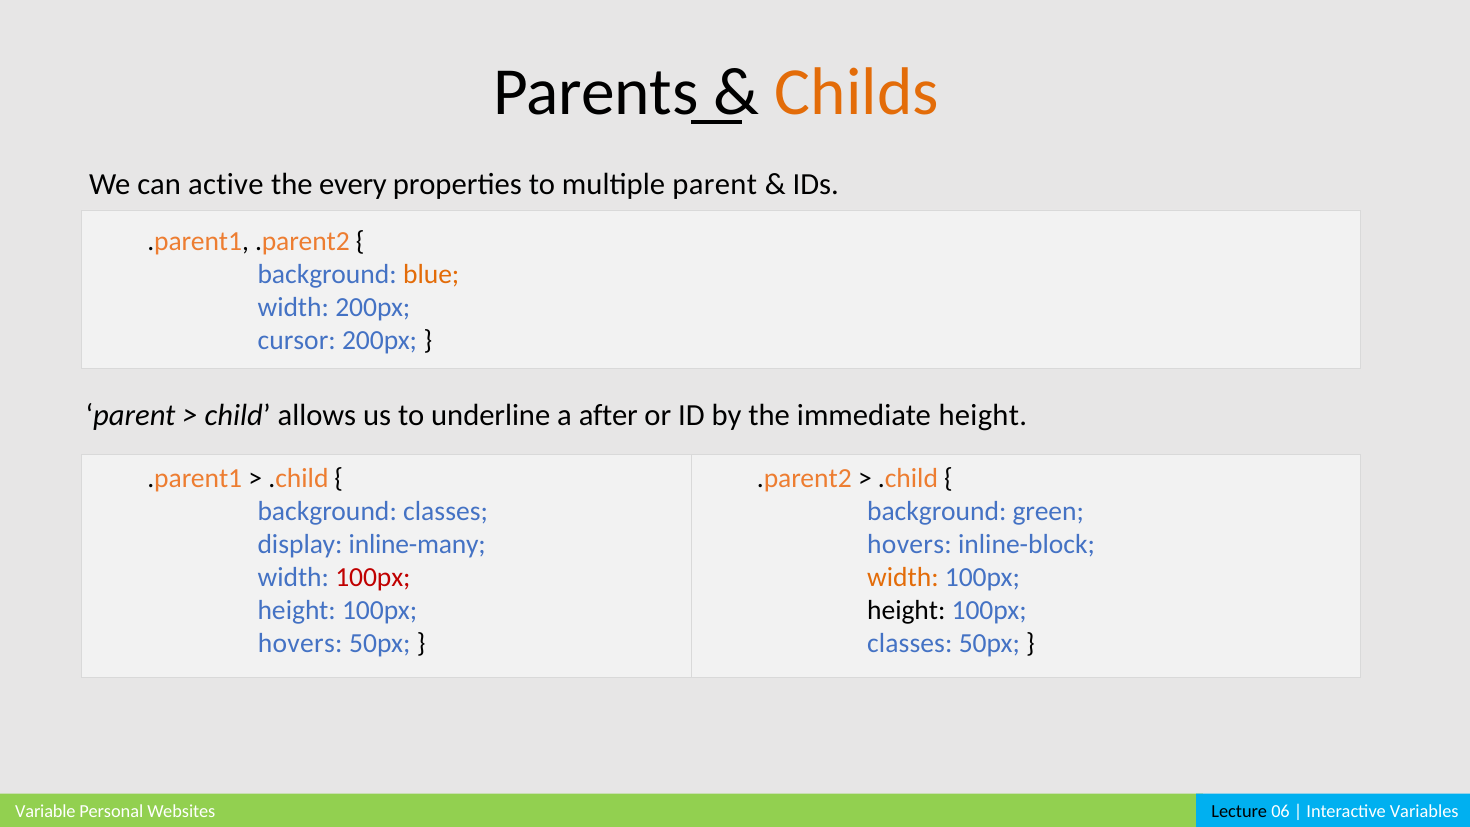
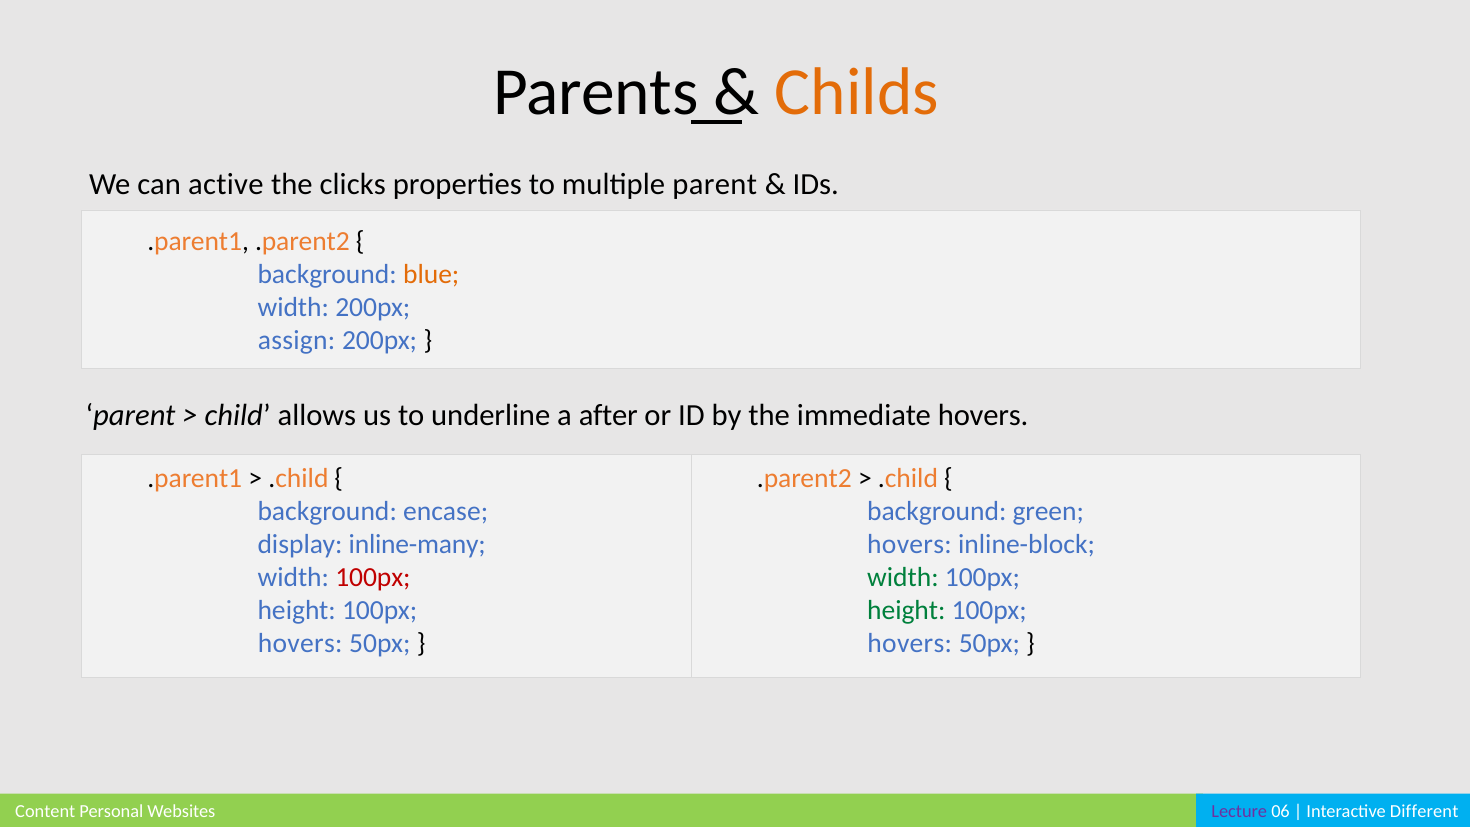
every: every -> clicks
cursor: cursor -> assign
immediate height: height -> hovers
background classes: classes -> encase
width at (903, 578) colour: orange -> green
height at (906, 611) colour: black -> green
classes at (910, 644): classes -> hovers
Variable: Variable -> Content
Lecture colour: black -> purple
Variables: Variables -> Different
